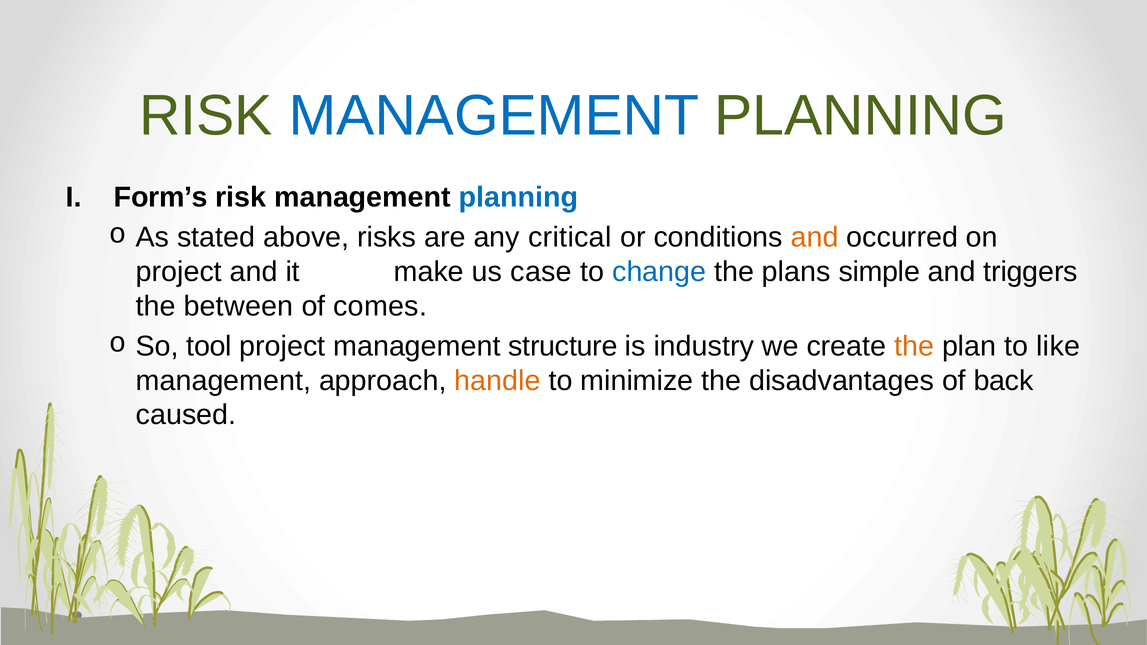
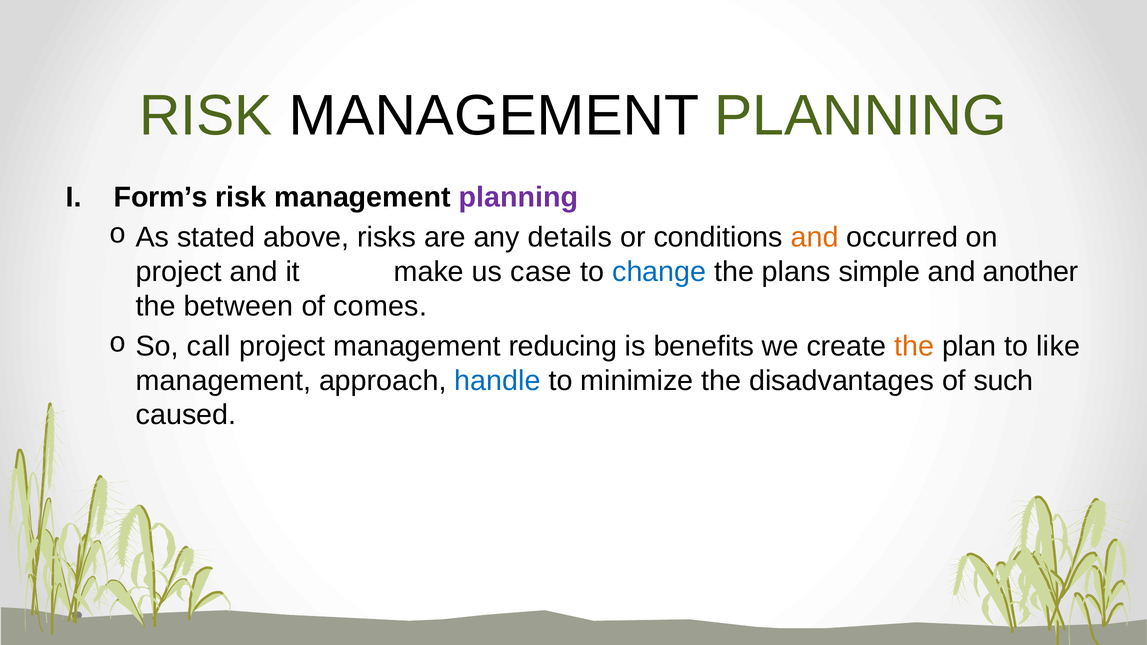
MANAGEMENT at (494, 116) colour: blue -> black
planning at (519, 197) colour: blue -> purple
critical: critical -> details
triggers: triggers -> another
tool: tool -> call
structure: structure -> reducing
industry: industry -> benefits
handle colour: orange -> blue
back: back -> such
